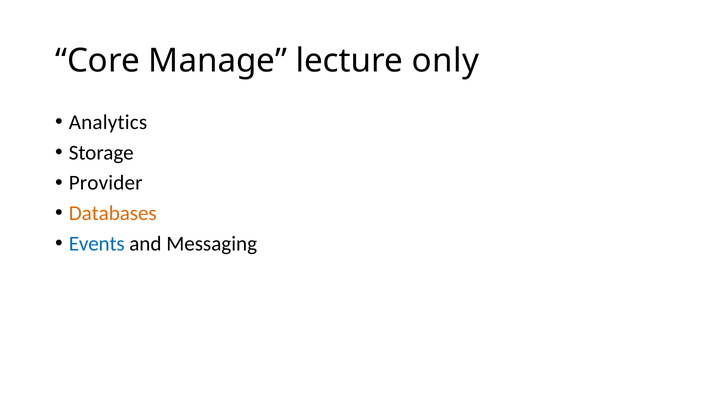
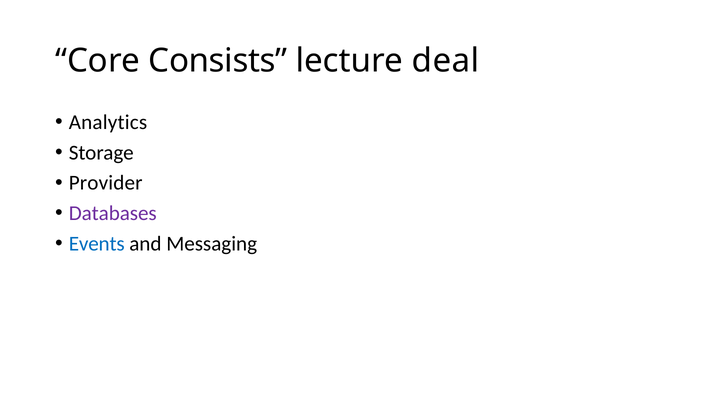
Manage: Manage -> Consists
only: only -> deal
Databases colour: orange -> purple
